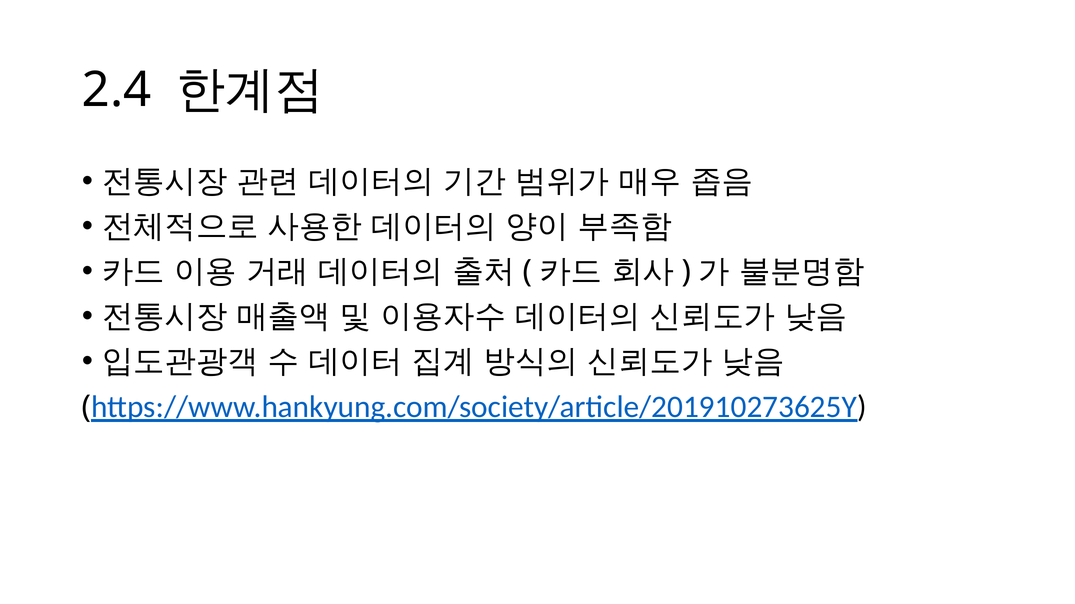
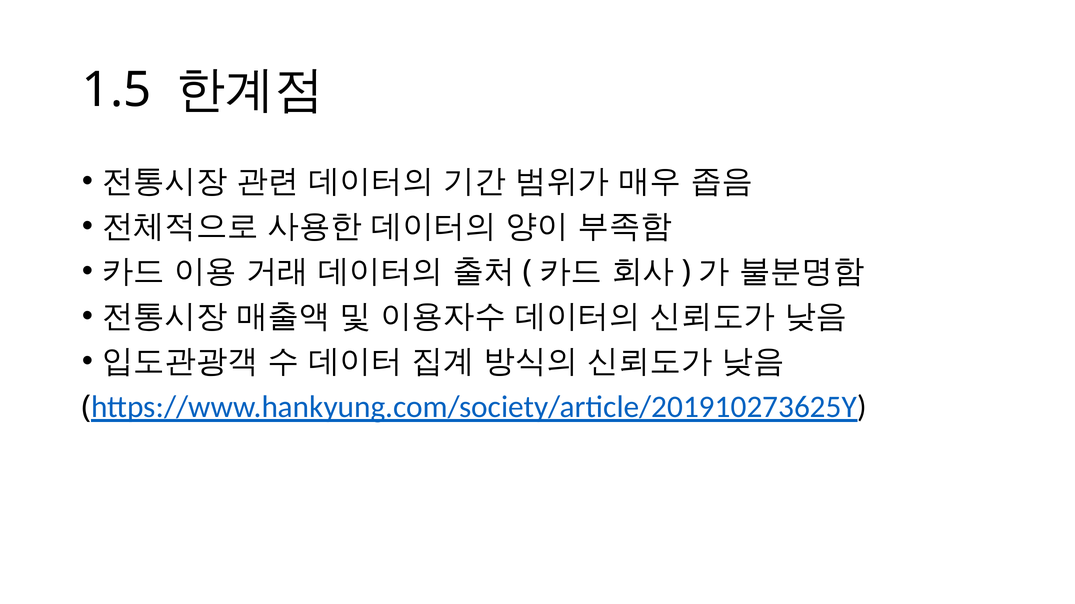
2.4: 2.4 -> 1.5
